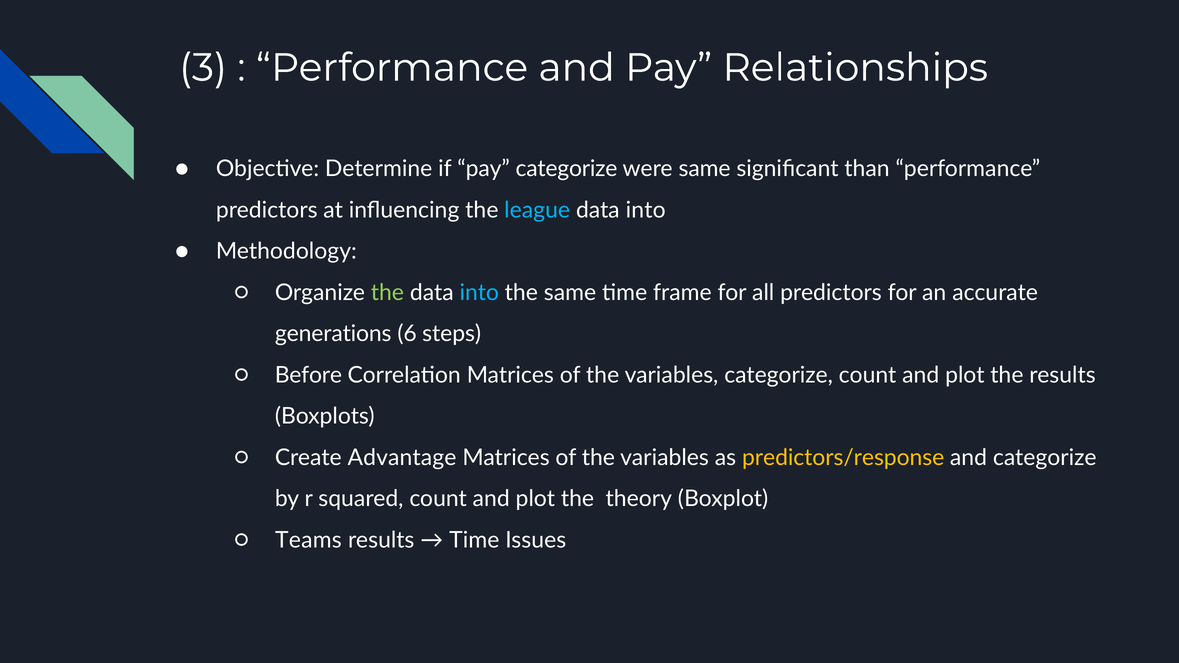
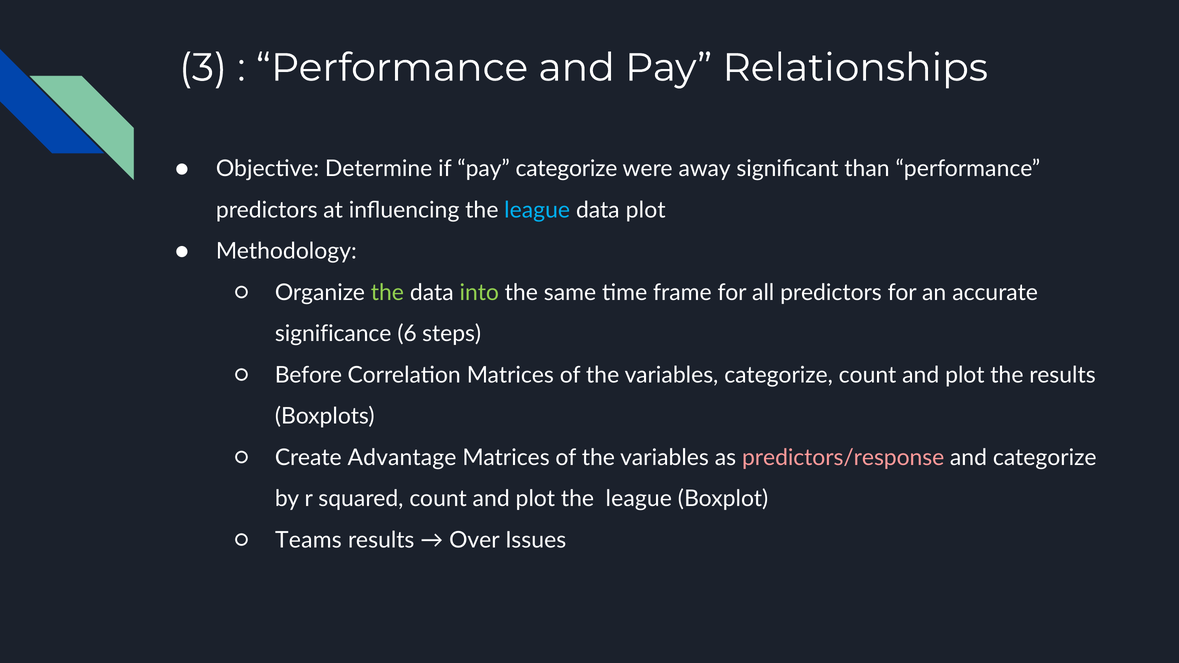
were same: same -> away
into at (646, 210): into -> plot
into at (479, 293) colour: light blue -> light green
generations: generations -> significance
predictors/response colour: yellow -> pink
plot the theory: theory -> league
Time at (474, 540): Time -> Over
